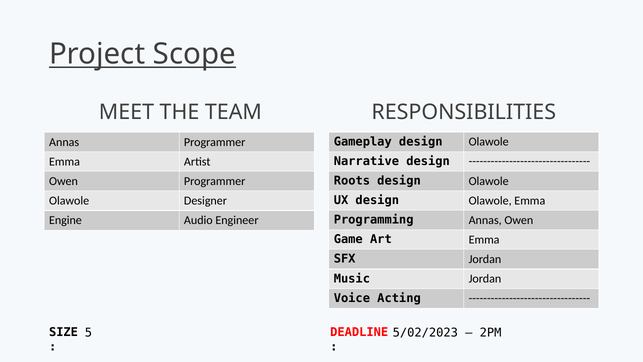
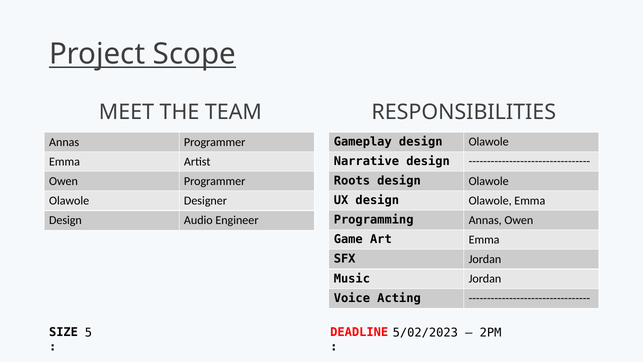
Engine at (65, 220): Engine -> Design
